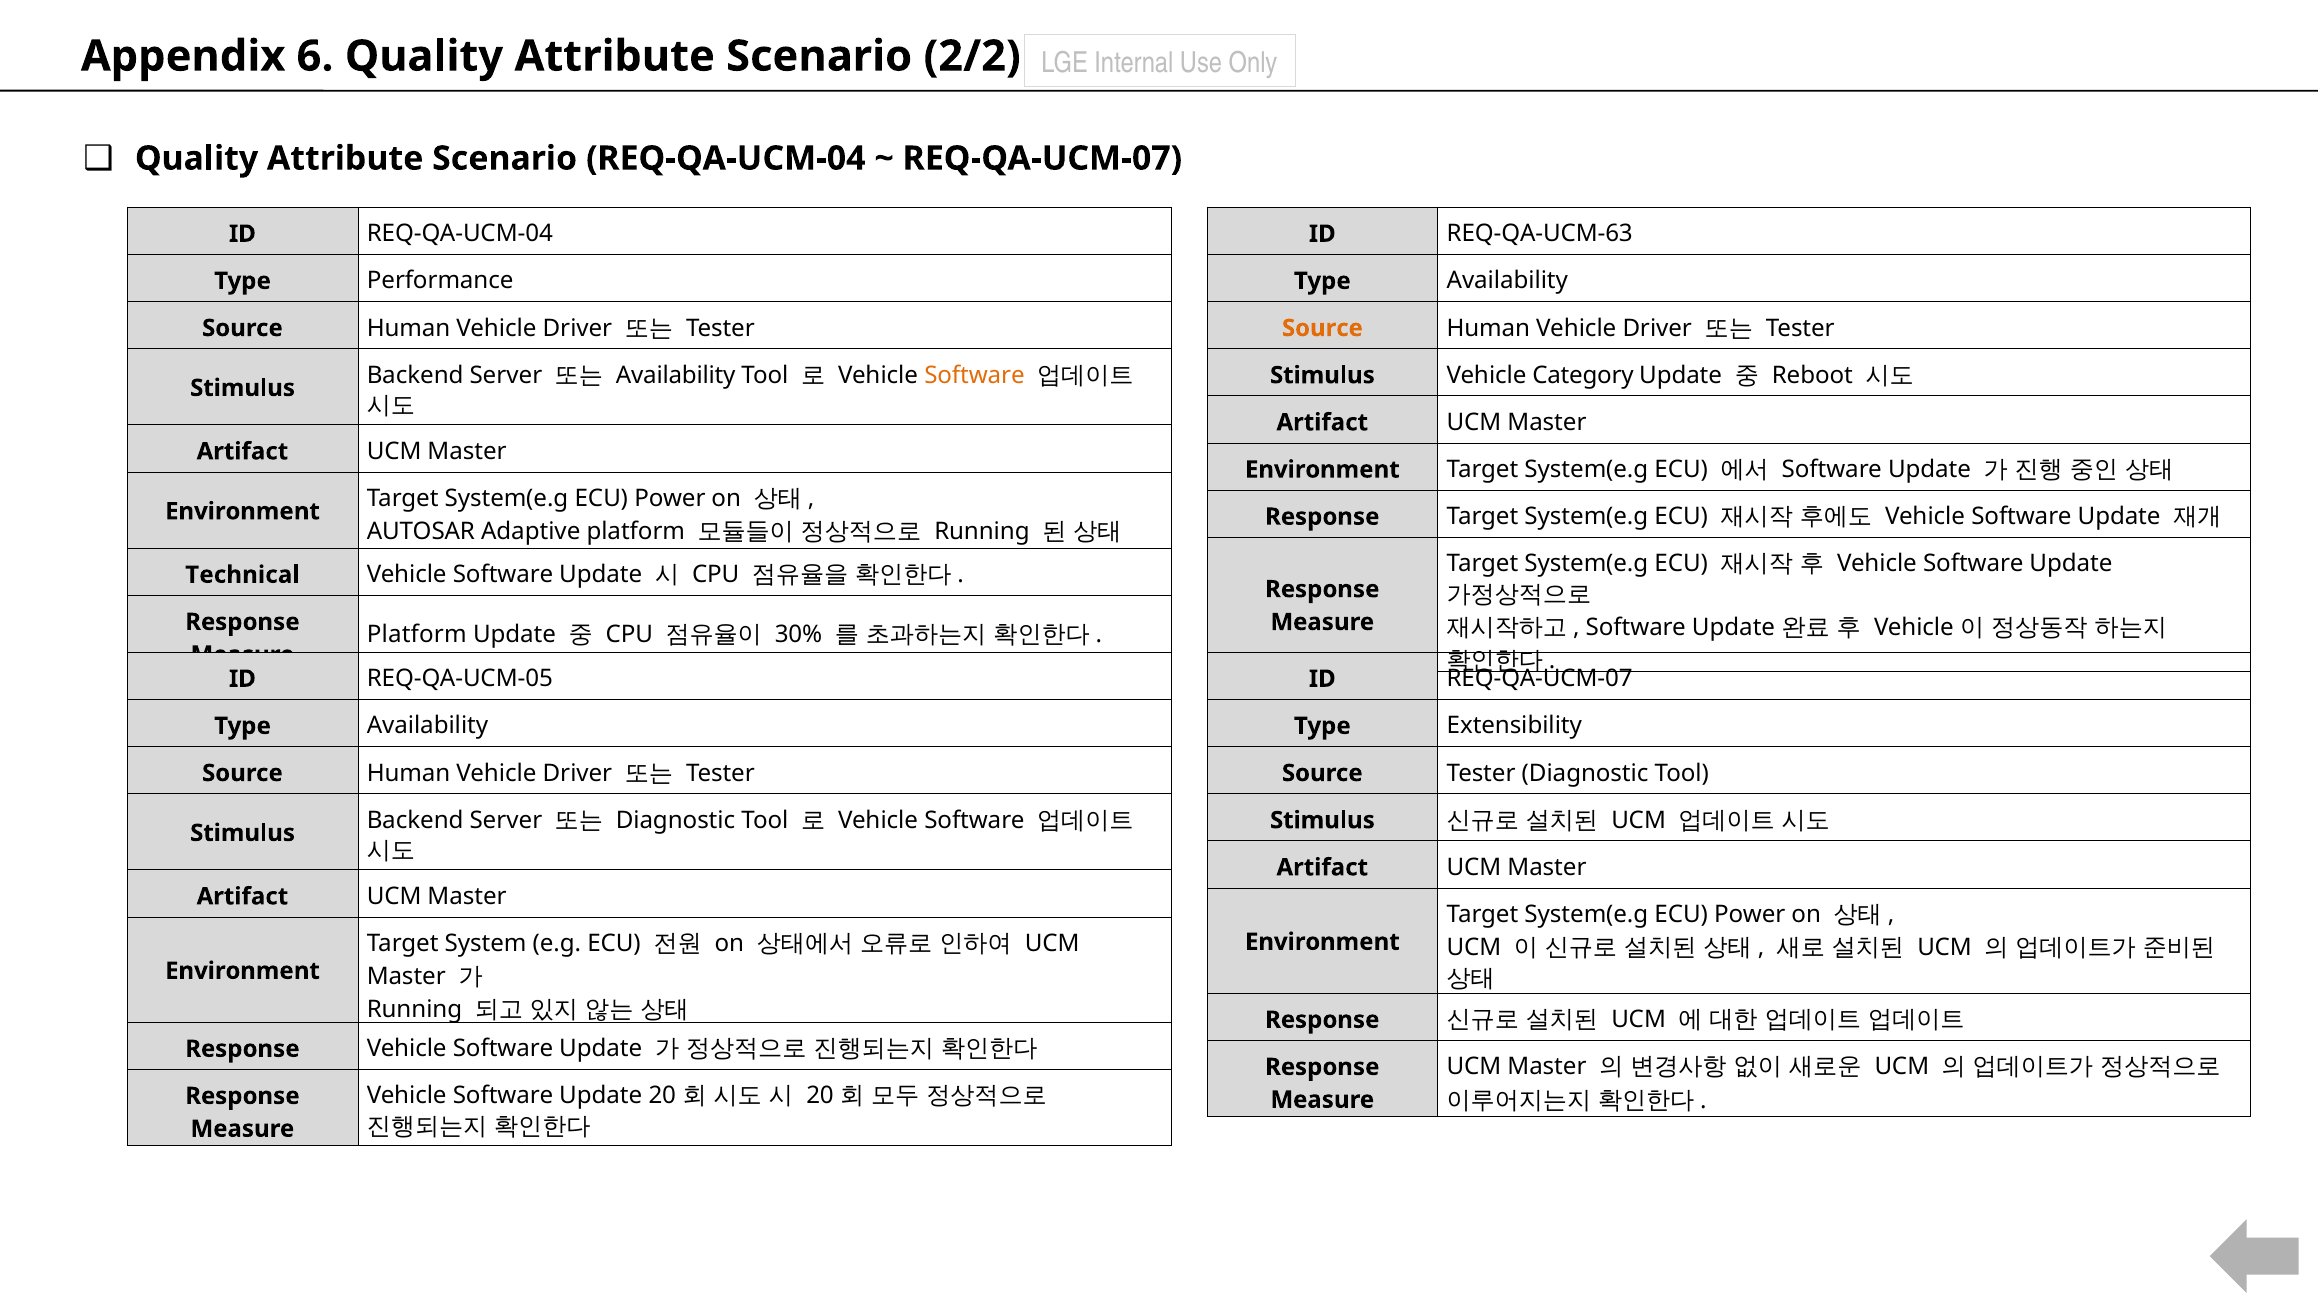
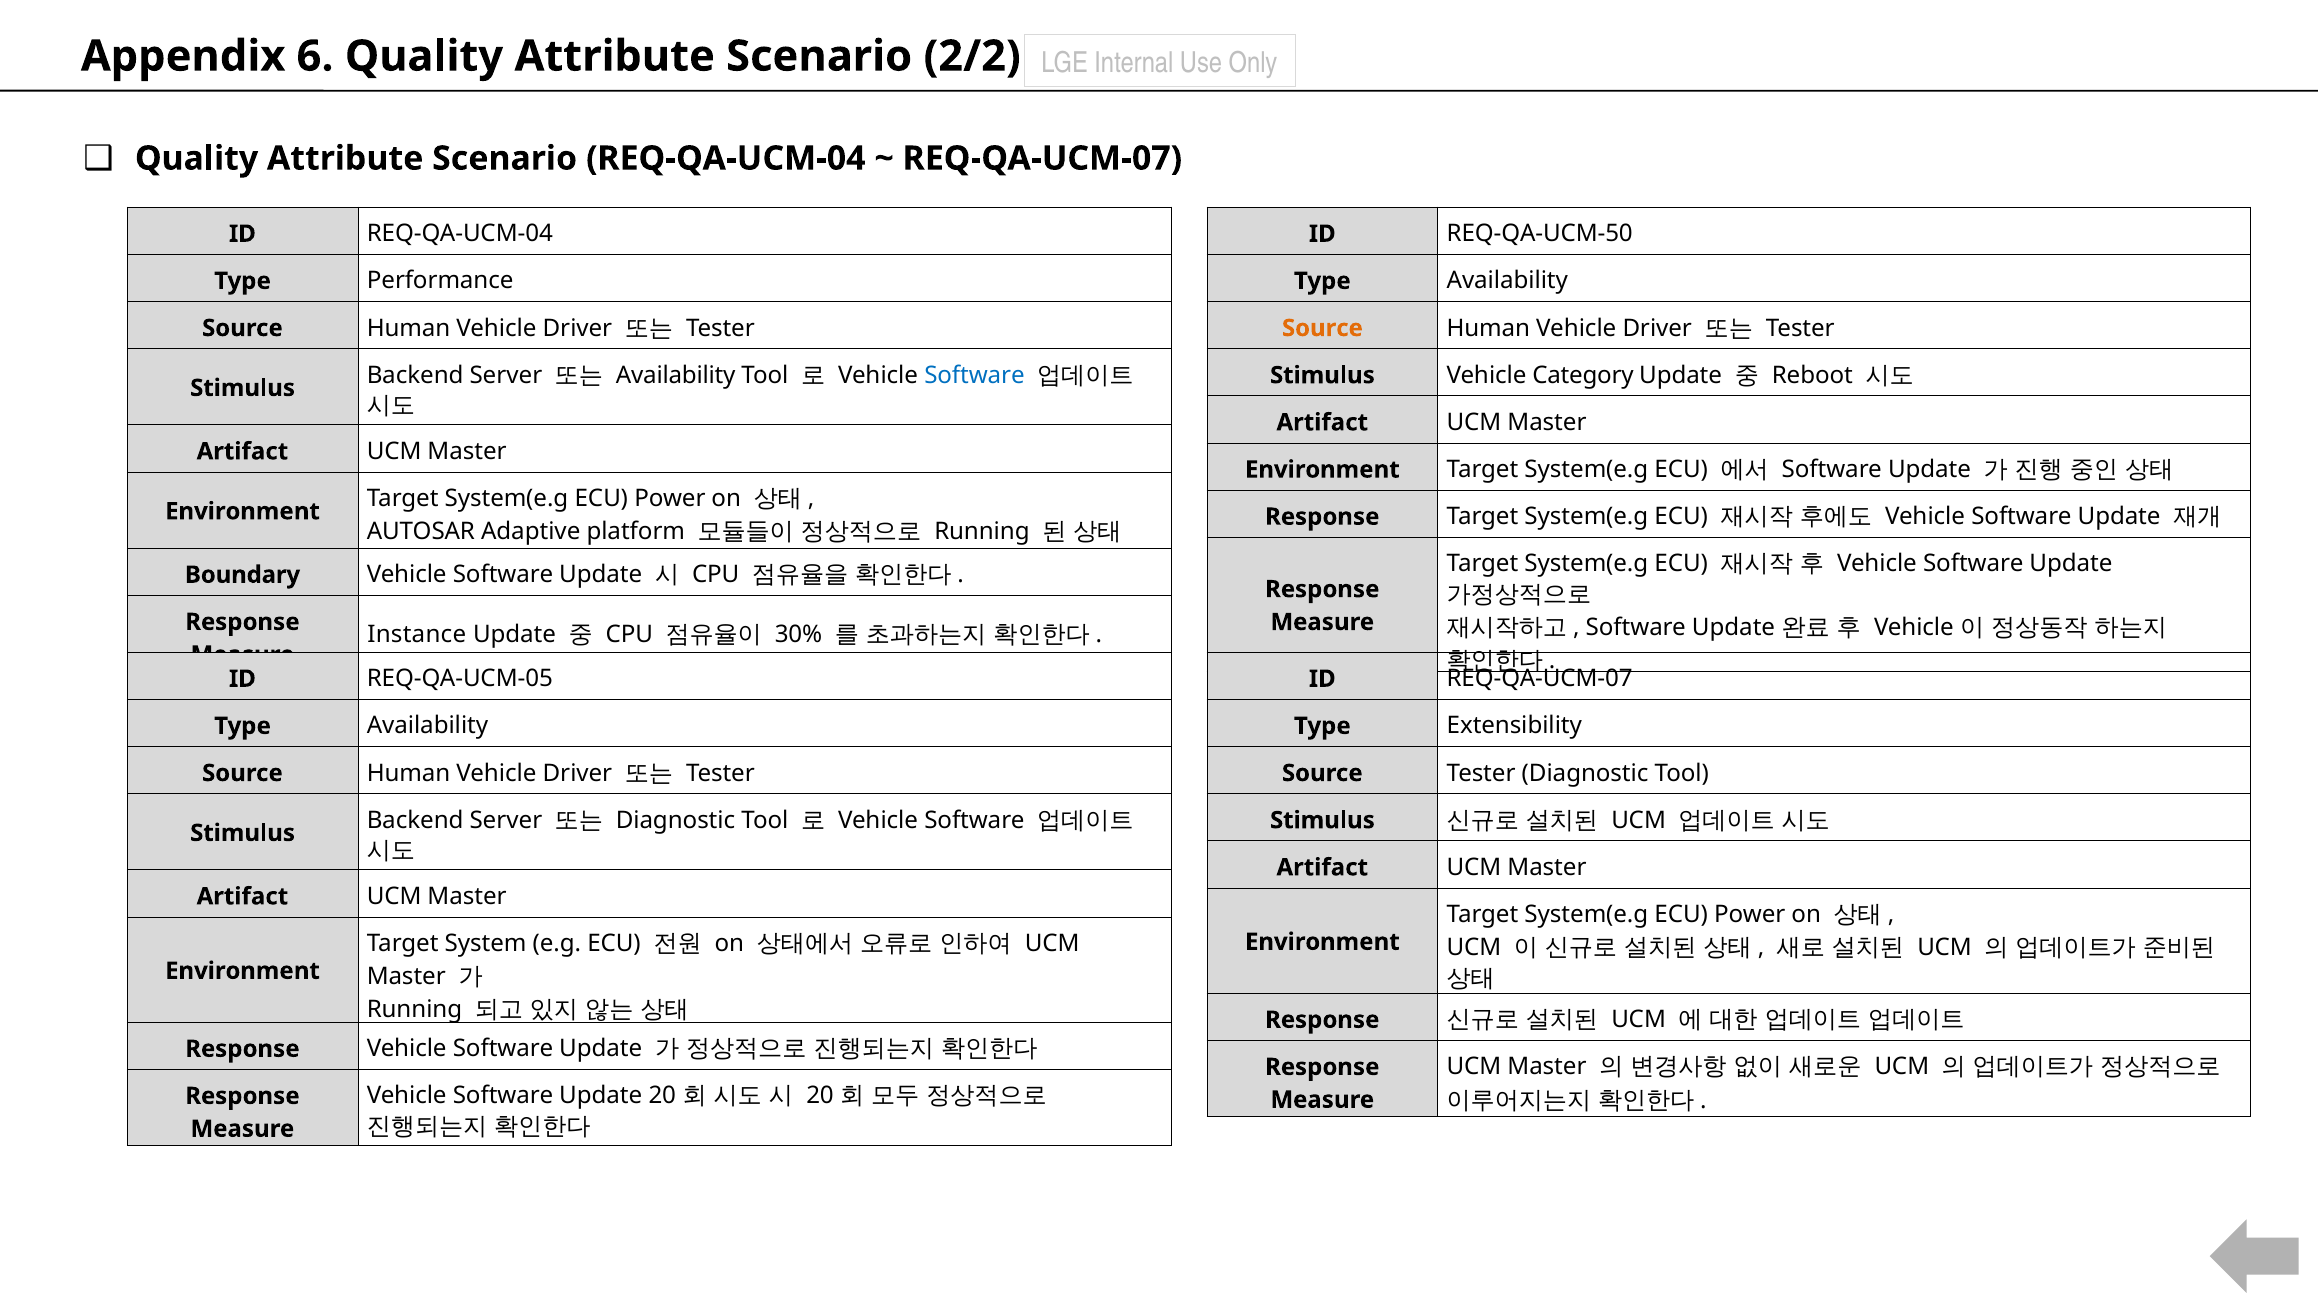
REQ-QA-UCM-63: REQ-QA-UCM-63 -> REQ-QA-UCM-50
Software at (974, 375) colour: orange -> blue
Technical: Technical -> Boundary
Platform at (417, 635): Platform -> Instance
